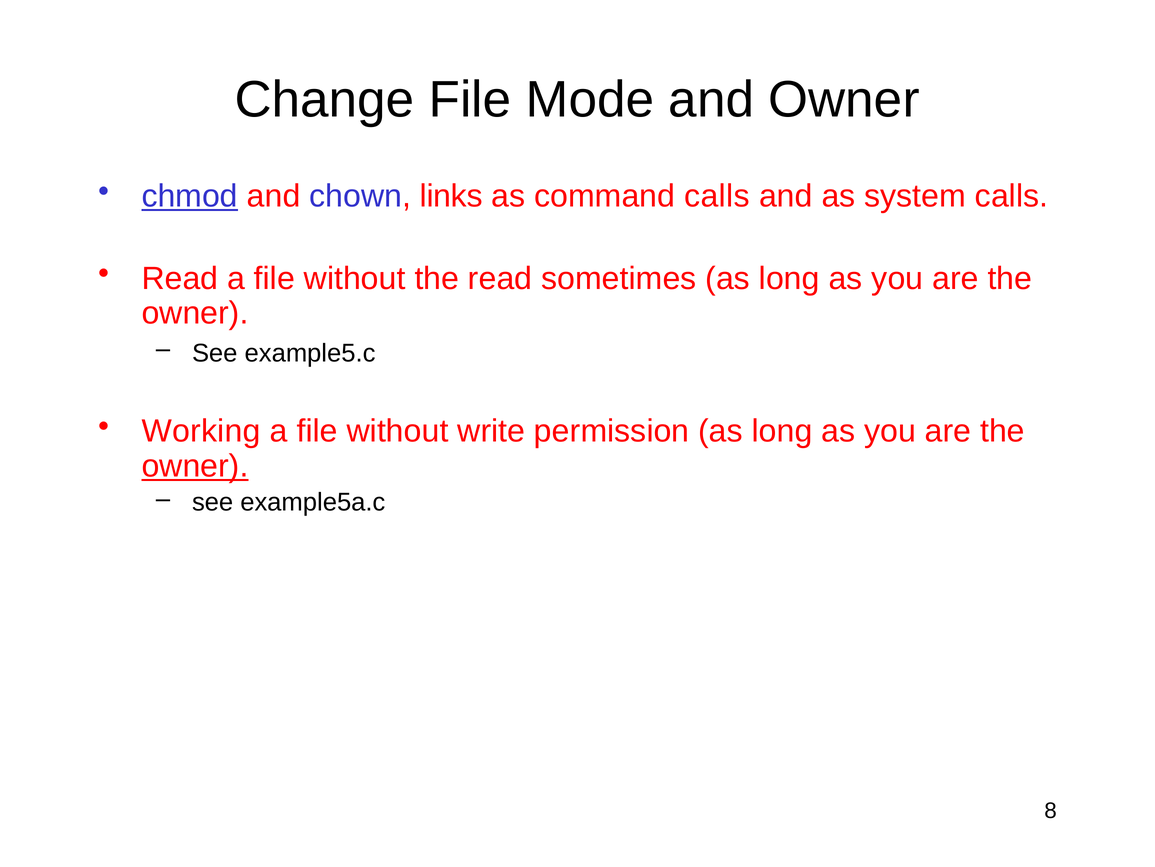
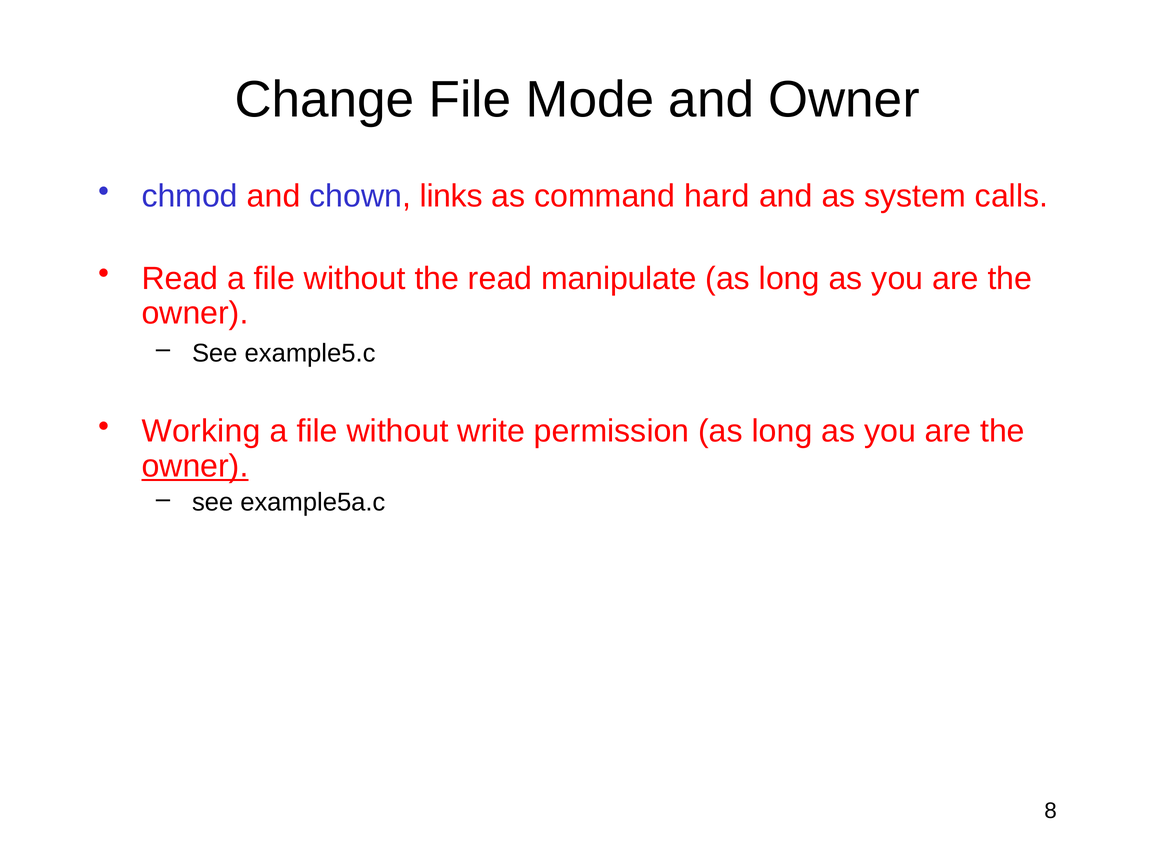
chmod underline: present -> none
command calls: calls -> hard
sometimes: sometimes -> manipulate
